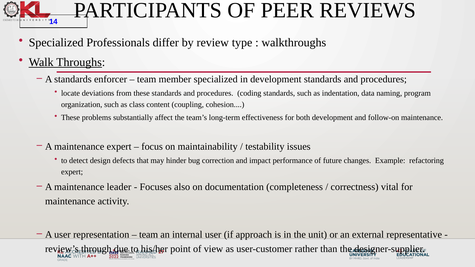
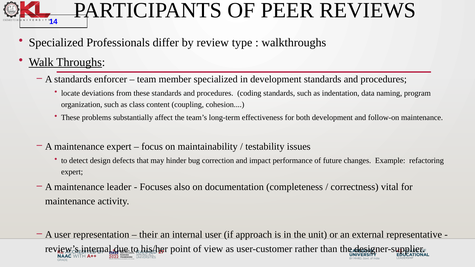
team at (149, 235): team -> their
review’s through: through -> internal
